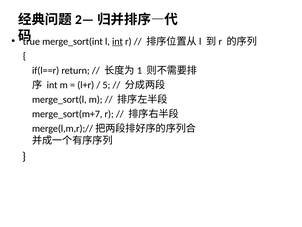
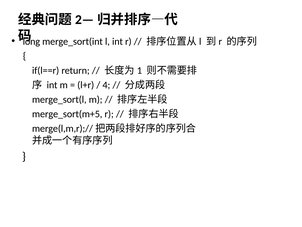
true: true -> long
int at (117, 41) underline: present -> none
5: 5 -> 4
merge_sort(m+7: merge_sort(m+7 -> merge_sort(m+5
